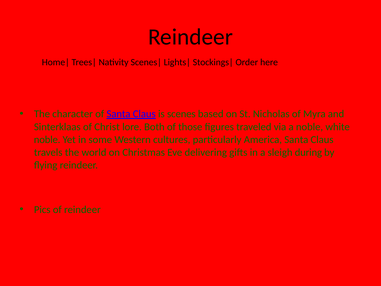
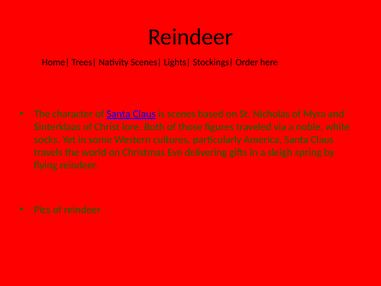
noble at (47, 139): noble -> socks
during: during -> spring
